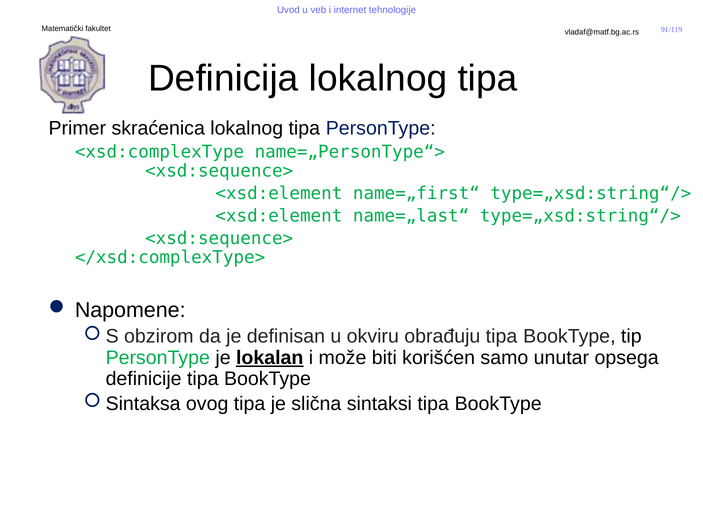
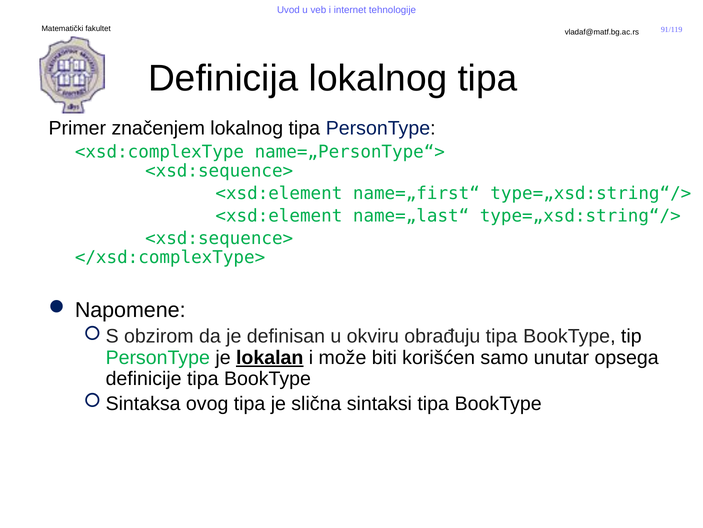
skraćenica: skraćenica -> značenjem
